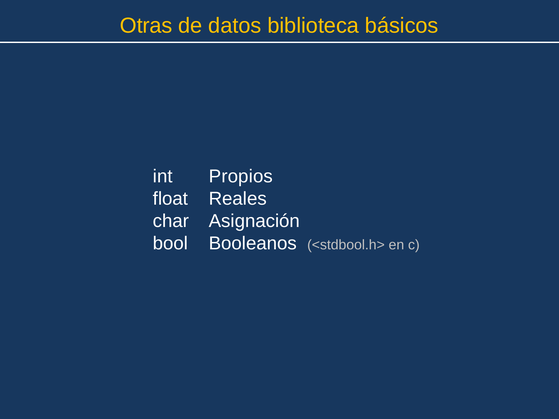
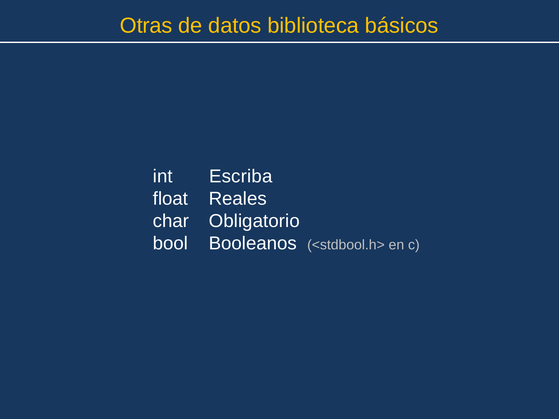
Propios: Propios -> Escriba
Asignación: Asignación -> Obligatorio
